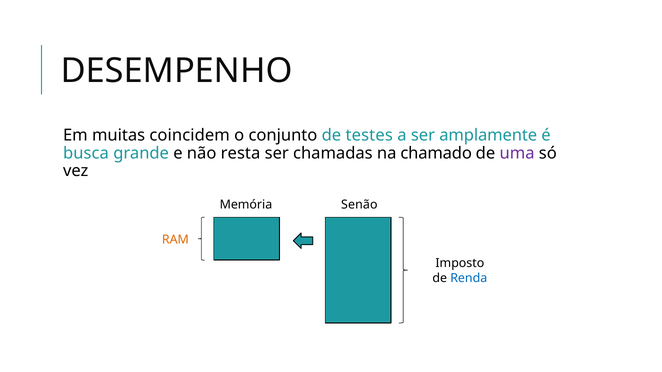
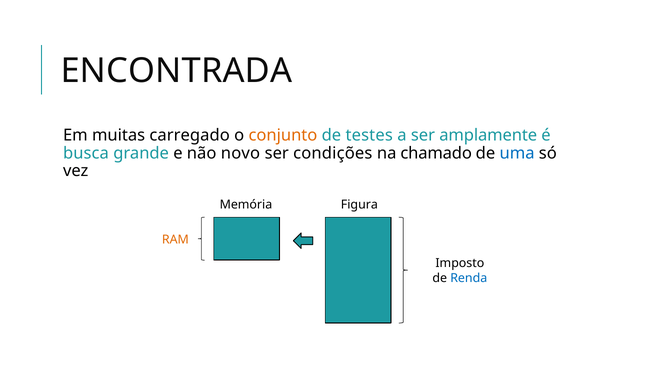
DESEMPENHO: DESEMPENHO -> ENCONTRADA
coincidem: coincidem -> carregado
conjunto colour: black -> orange
resta: resta -> novo
chamadas: chamadas -> condições
uma colour: purple -> blue
Senão: Senão -> Figura
